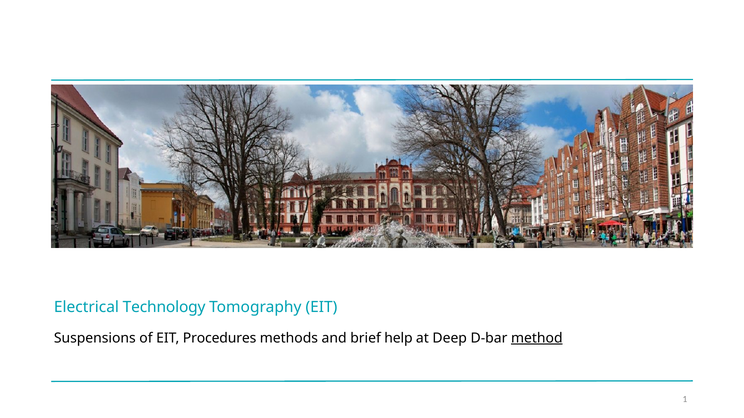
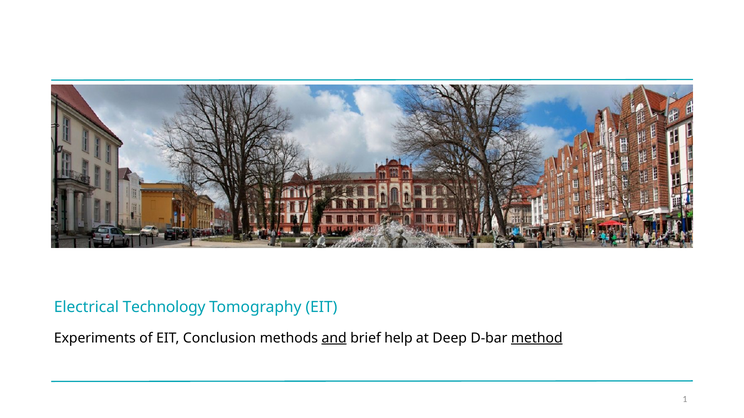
Suspensions: Suspensions -> Experiments
Procedures: Procedures -> Conclusion
and underline: none -> present
